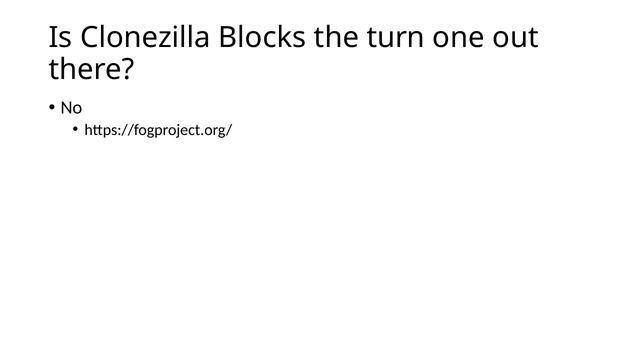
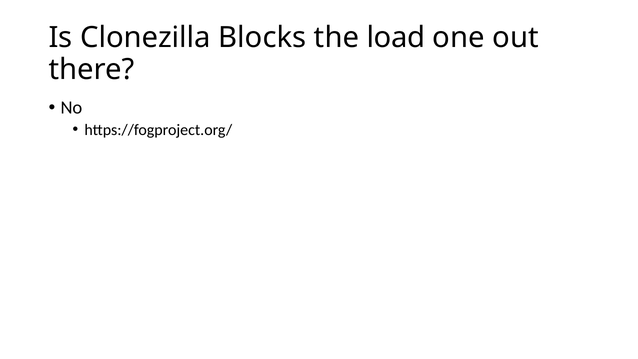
turn: turn -> load
